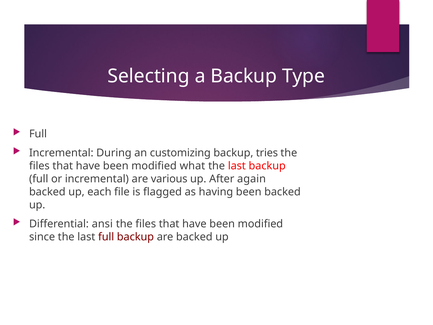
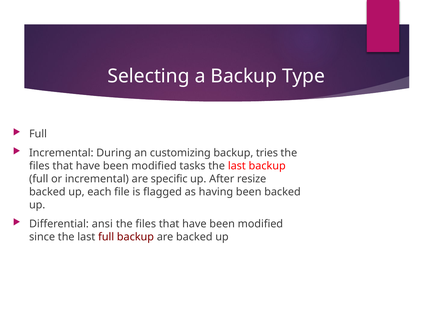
what: what -> tasks
various: various -> specific
again: again -> resize
